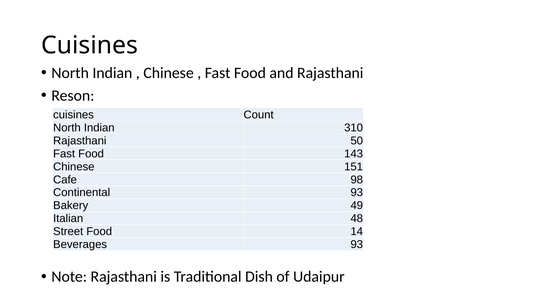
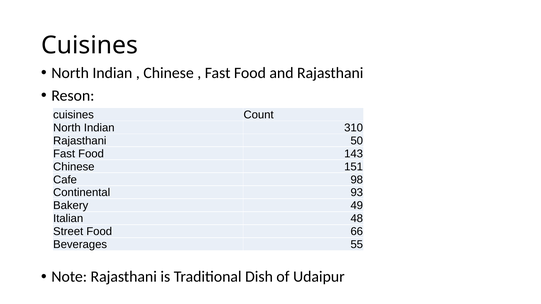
14: 14 -> 66
Beverages 93: 93 -> 55
